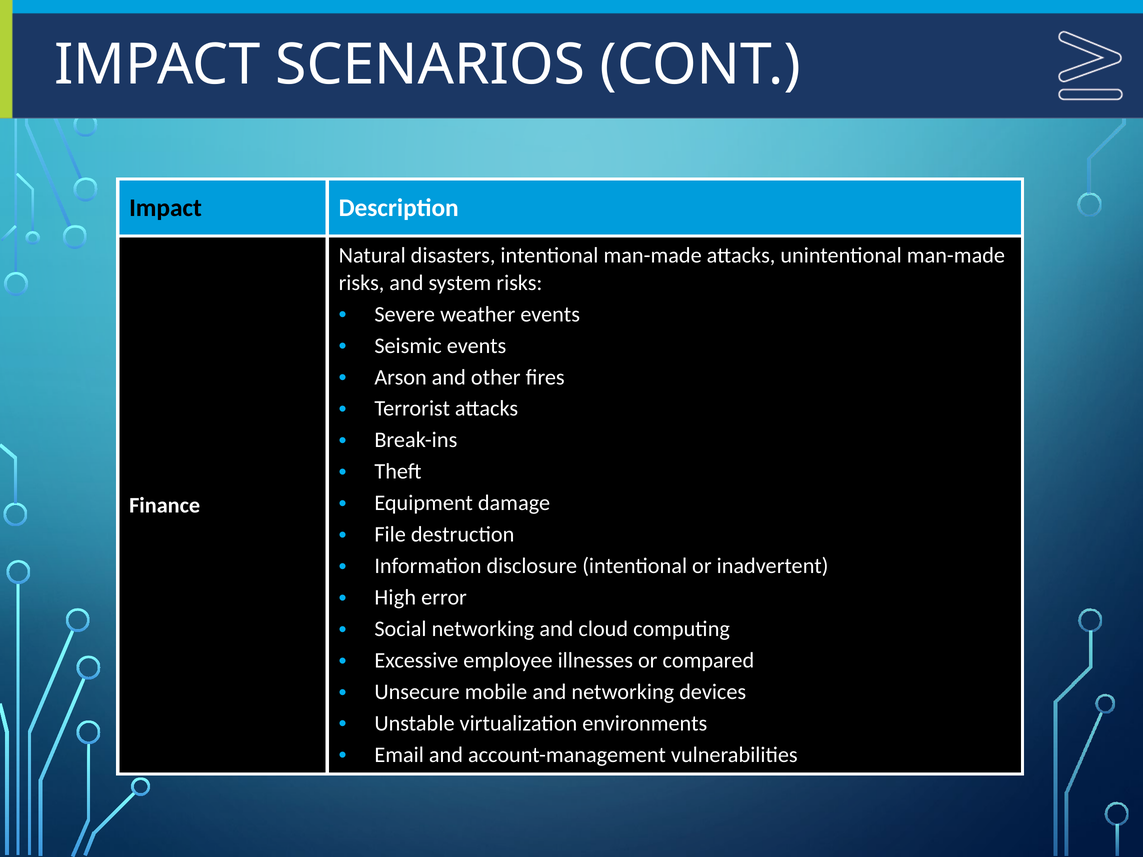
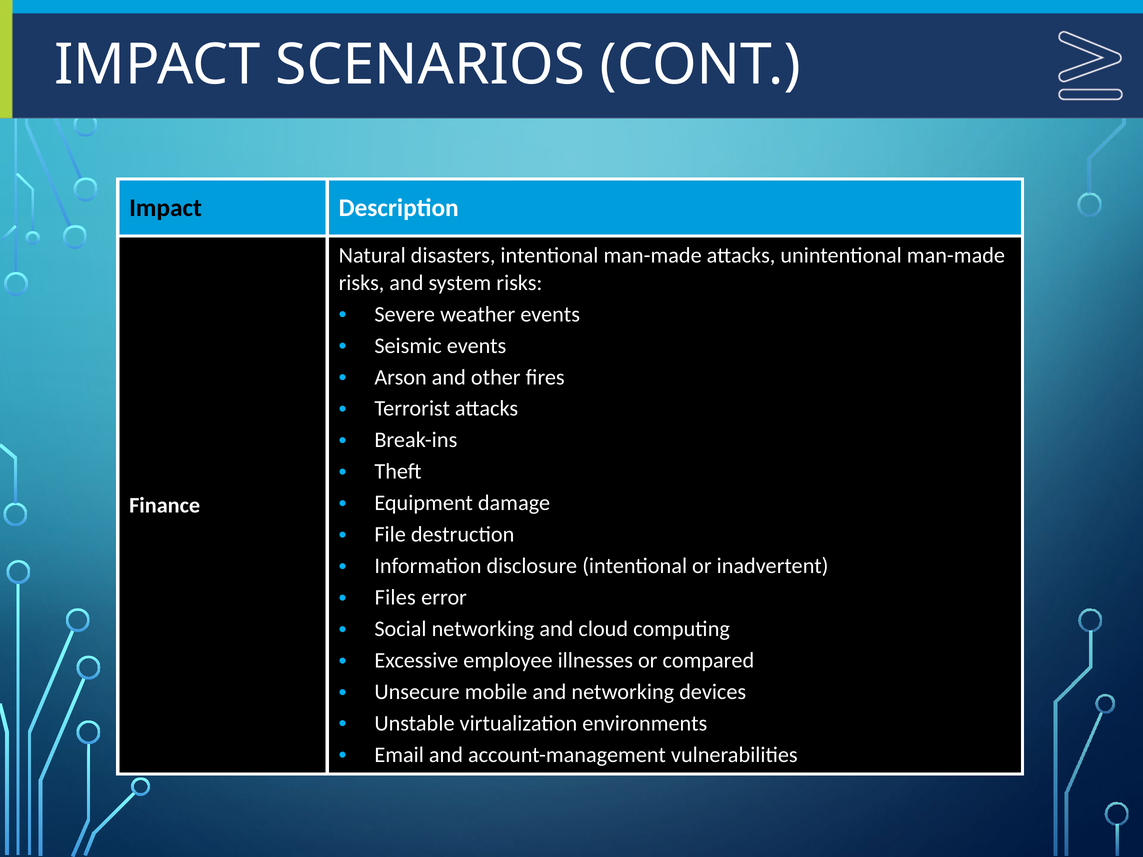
High: High -> Files
